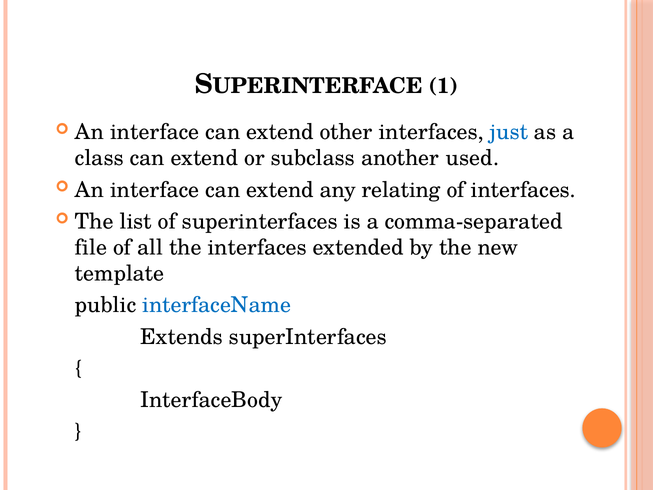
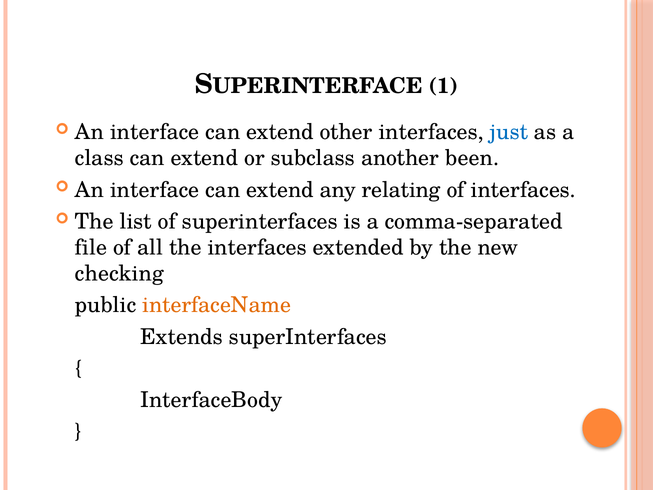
used: used -> been
template: template -> checking
interfaceName colour: blue -> orange
